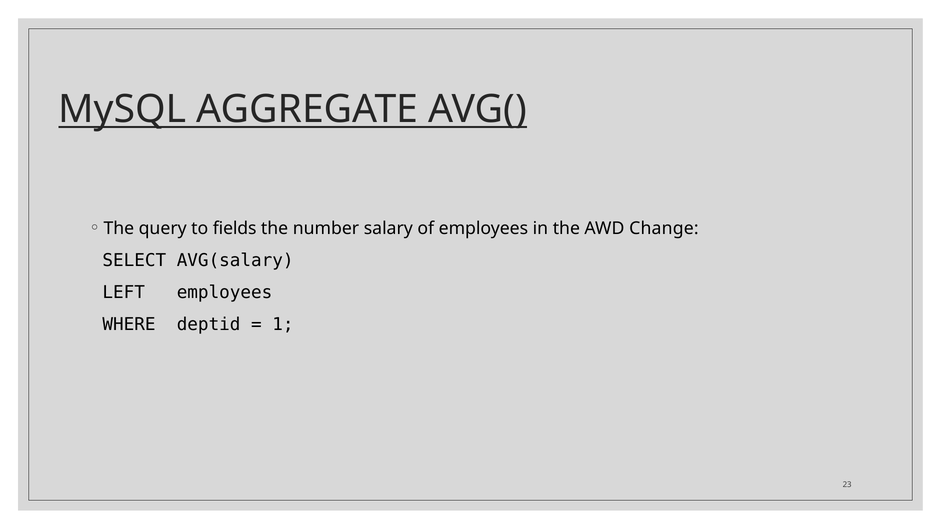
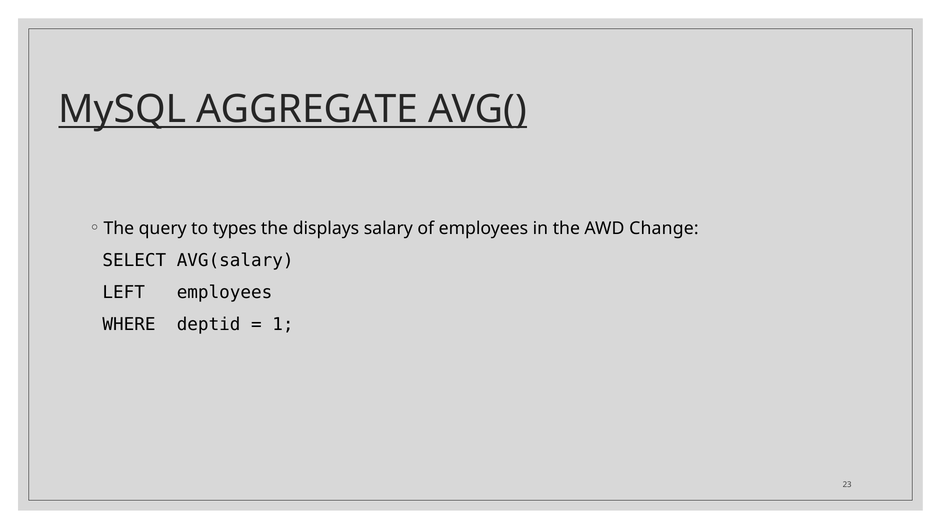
fields: fields -> types
number: number -> displays
